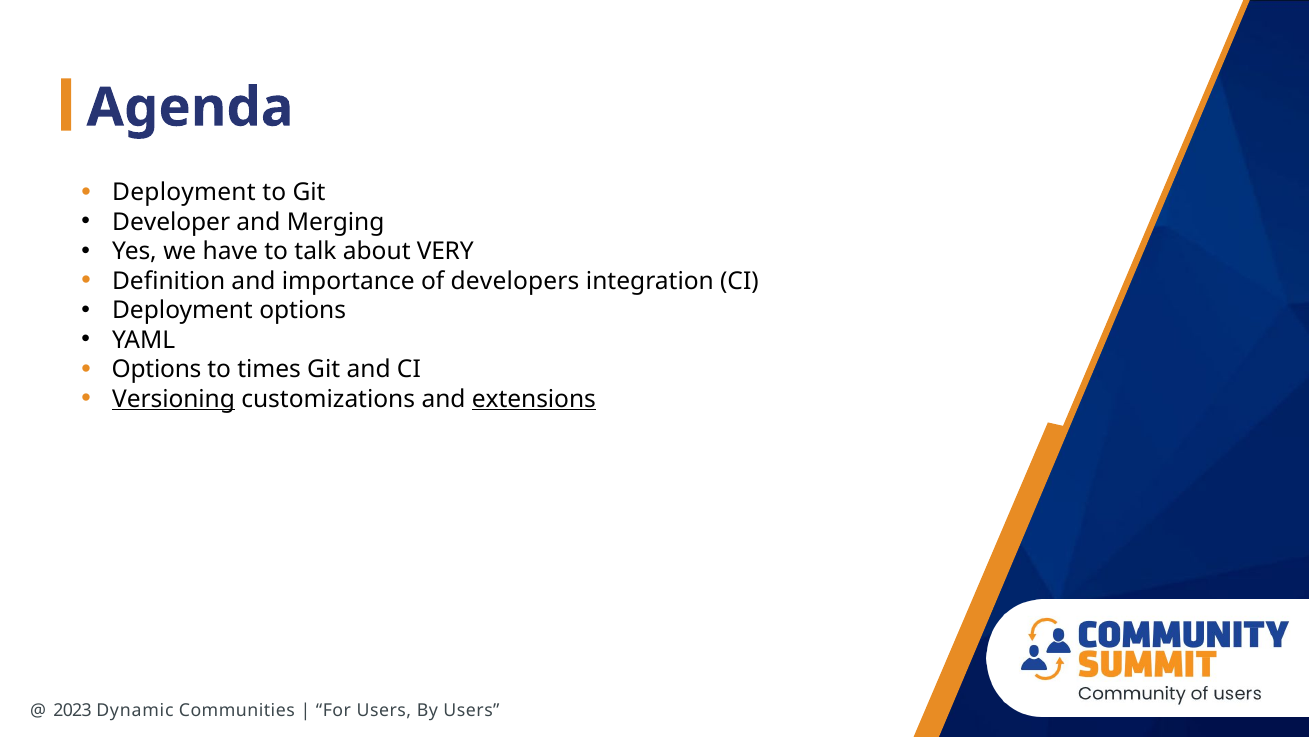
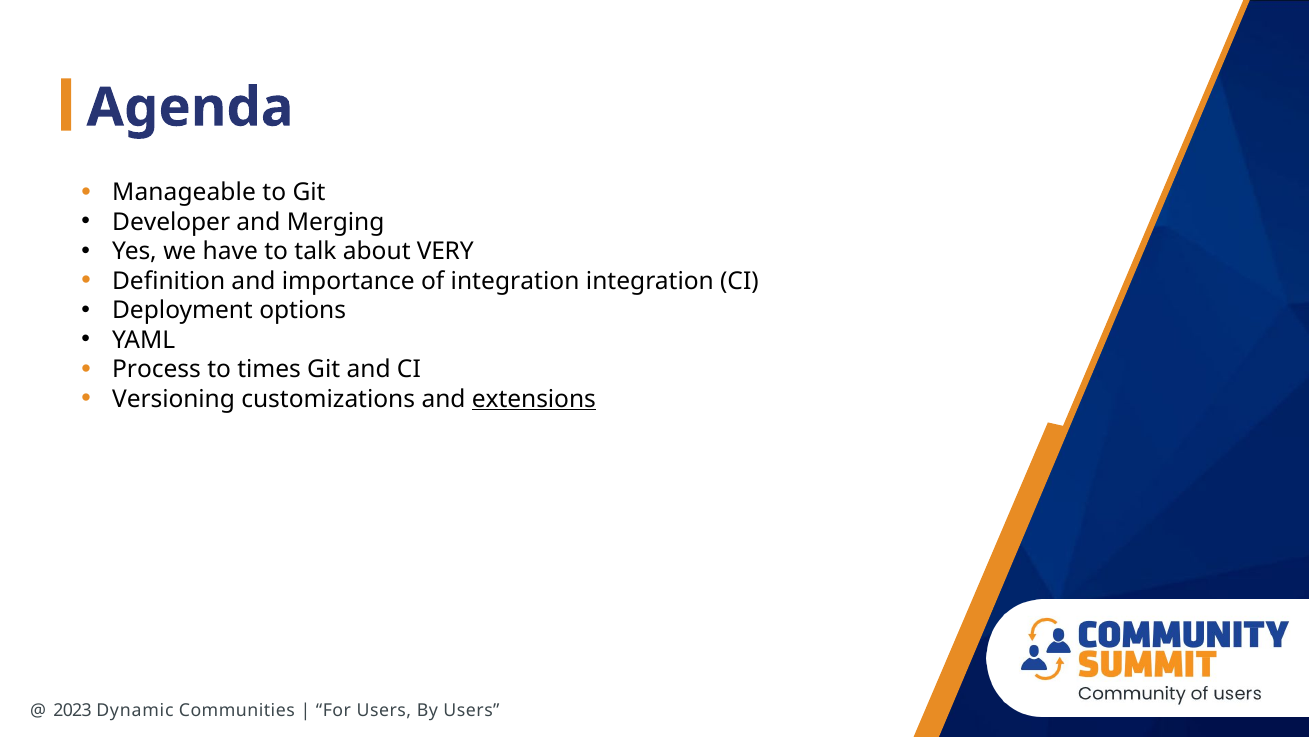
Deployment at (184, 193): Deployment -> Manageable
of developers: developers -> integration
Options at (157, 369): Options -> Process
Versioning underline: present -> none
